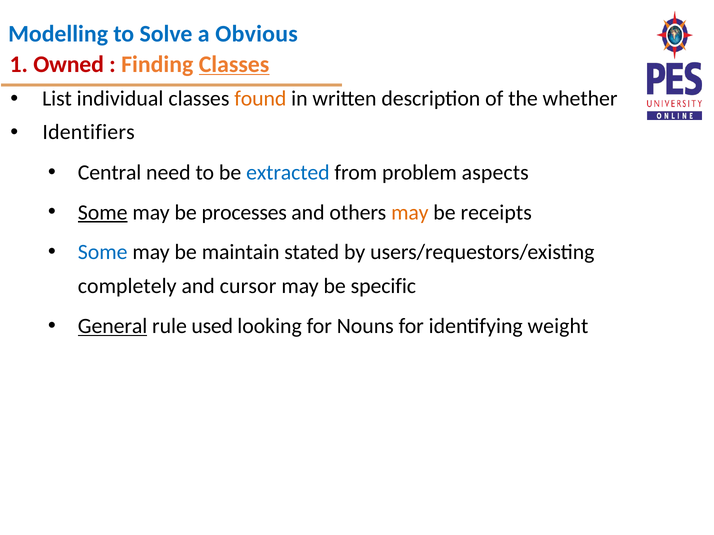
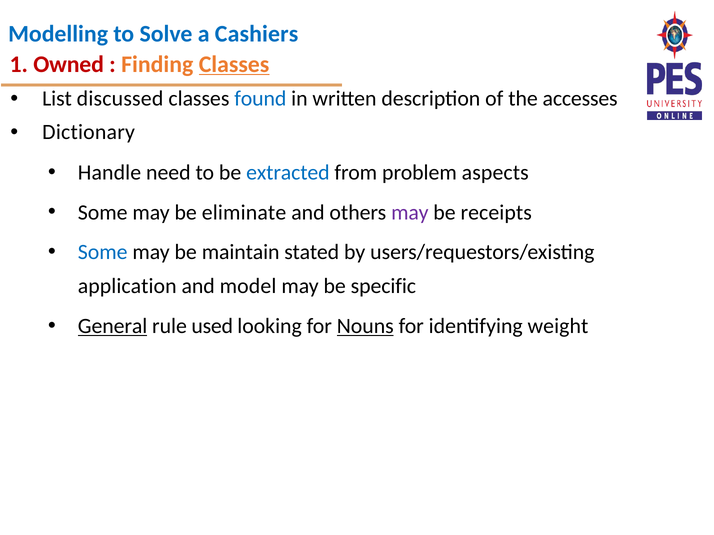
Obvious: Obvious -> Cashiers
individual: individual -> discussed
found colour: orange -> blue
whether: whether -> accesses
Identifiers: Identifiers -> Dictionary
Central: Central -> Handle
Some at (103, 213) underline: present -> none
processes: processes -> eliminate
may at (410, 213) colour: orange -> purple
completely: completely -> application
cursor: cursor -> model
Nouns underline: none -> present
